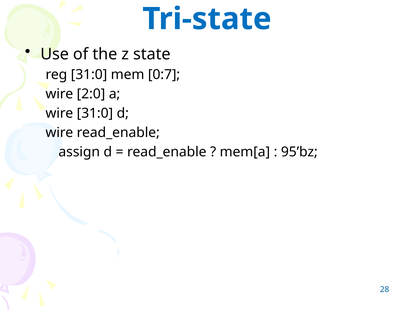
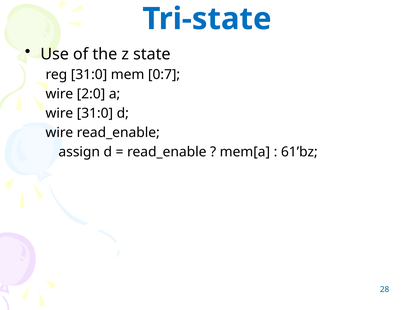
95’bz: 95’bz -> 61’bz
